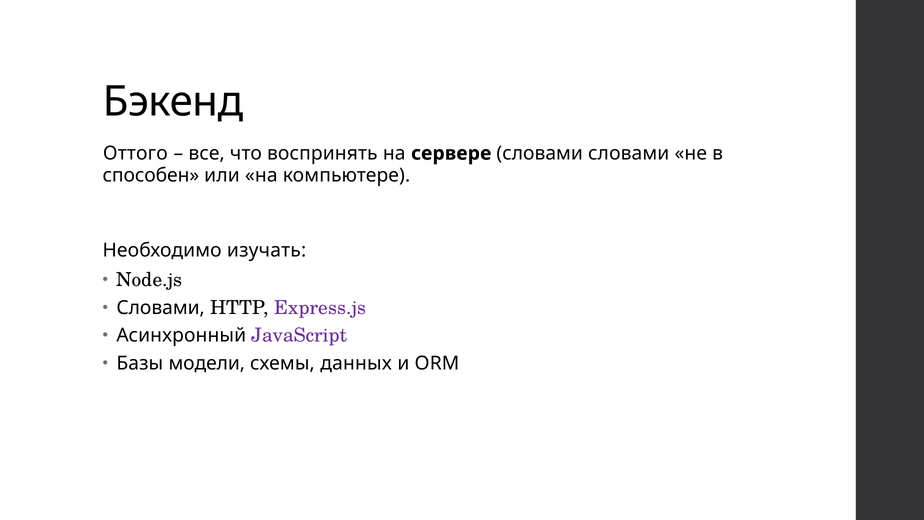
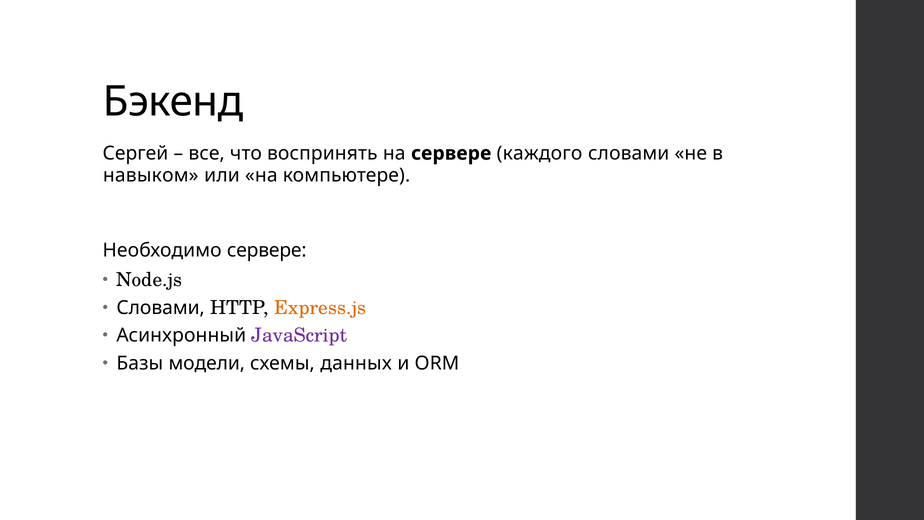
Оттого: Оттого -> Сергей
сервере словами: словами -> каждого
способен: способен -> навыком
Необходимо изучать: изучать -> сервере
Express.js colour: purple -> orange
